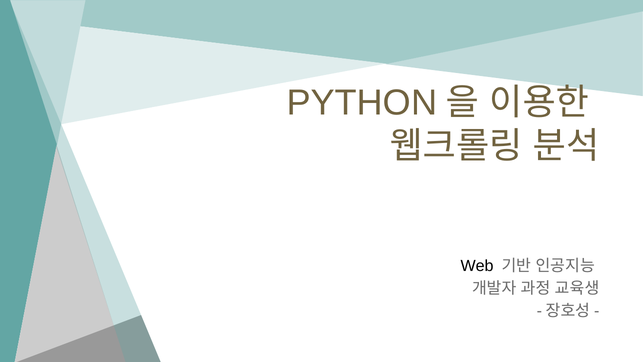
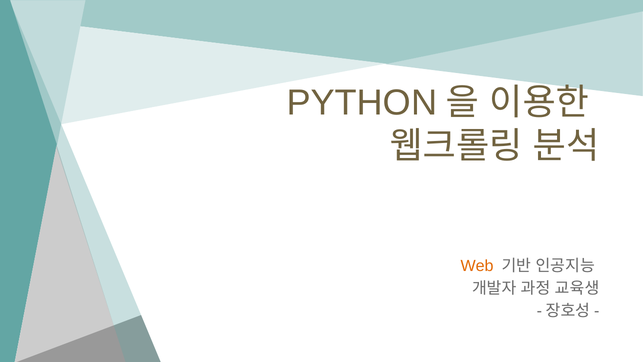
Web colour: black -> orange
